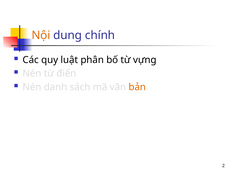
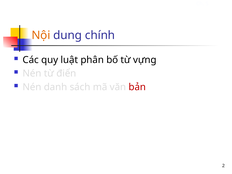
bản colour: orange -> red
